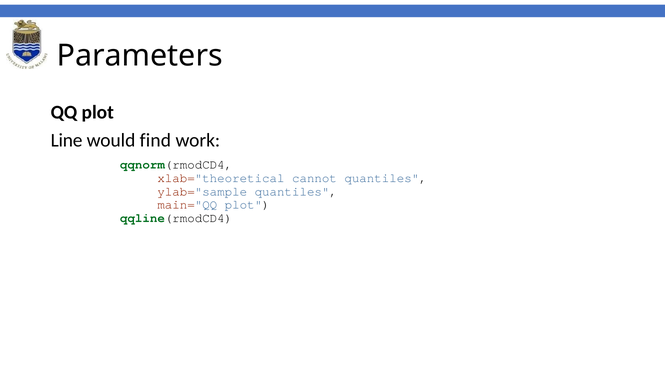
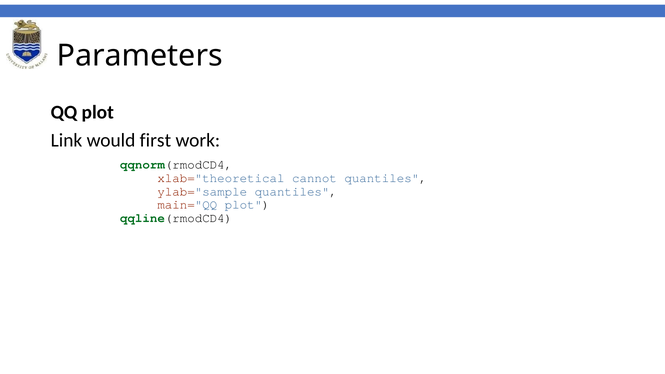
Line: Line -> Link
find: find -> first
